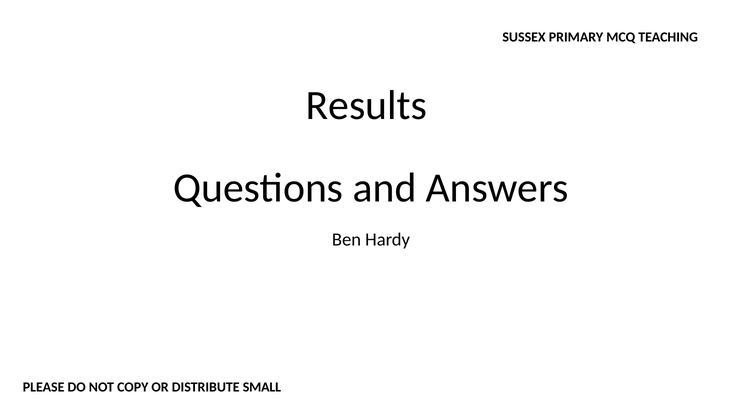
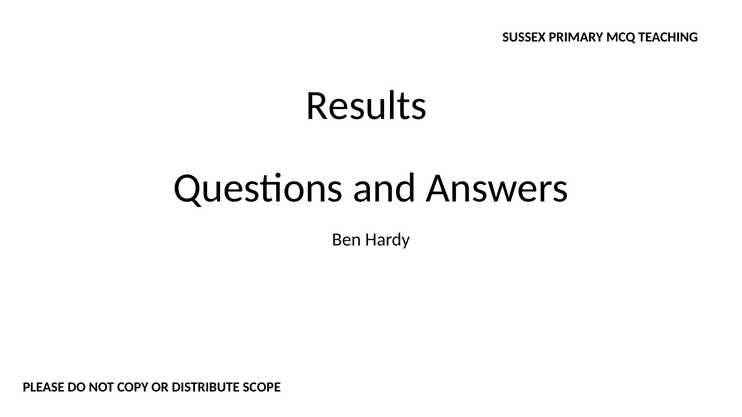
SMALL: SMALL -> SCOPE
